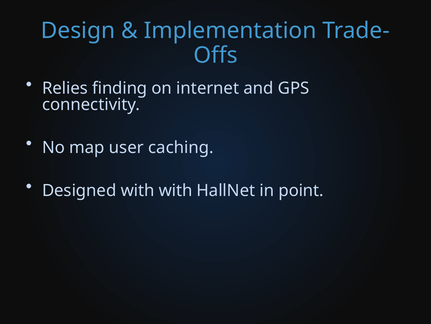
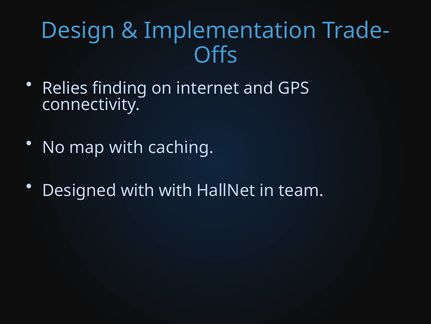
map user: user -> with
point: point -> team
